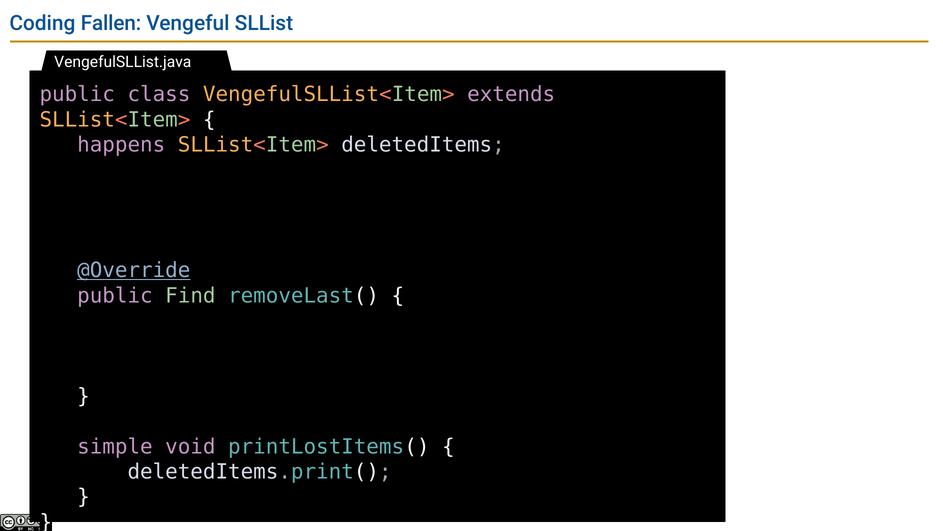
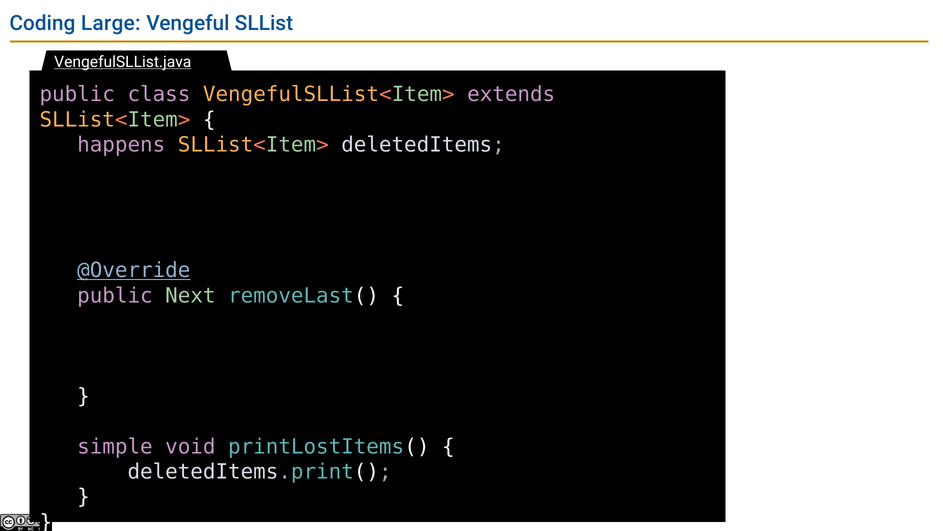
Fallen: Fallen -> Large
VengefulSLList.java underline: none -> present
Find: Find -> Next
